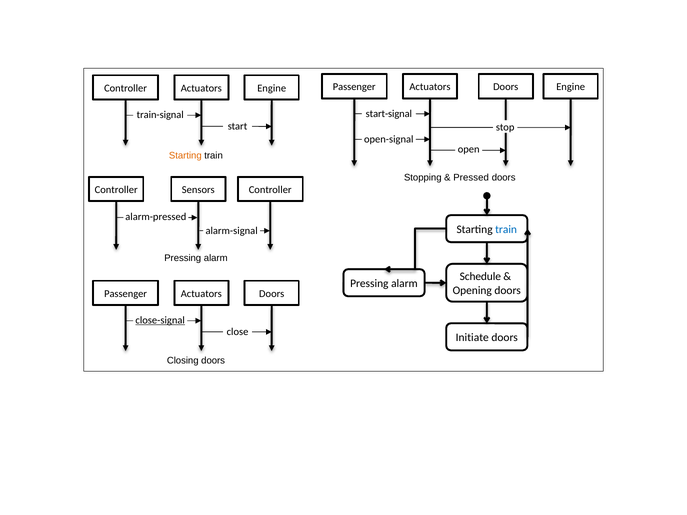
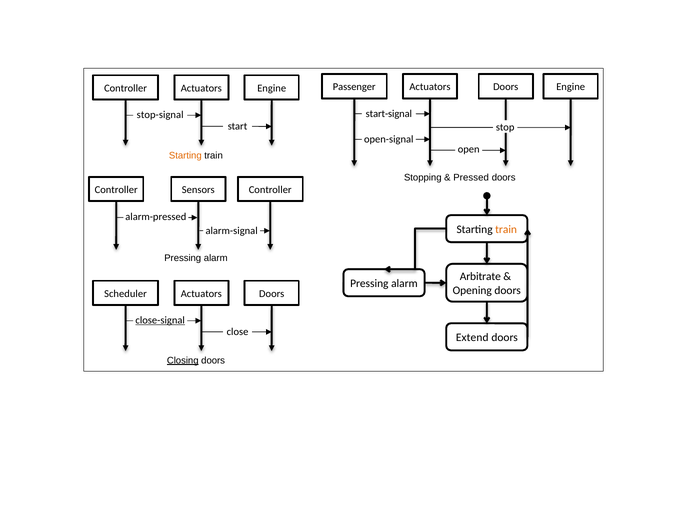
train-signal: train-signal -> stop-signal
train at (506, 230) colour: blue -> orange
Schedule: Schedule -> Arbitrate
Passenger at (126, 294): Passenger -> Scheduler
Initiate: Initiate -> Extend
Closing underline: none -> present
